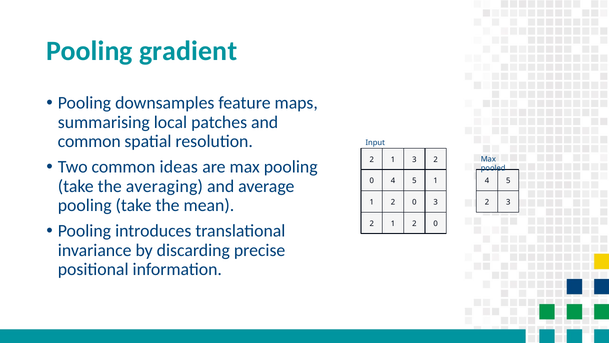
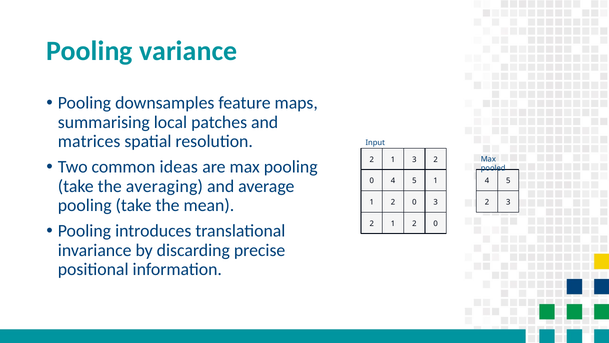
gradient: gradient -> variance
common at (89, 141): common -> matrices
